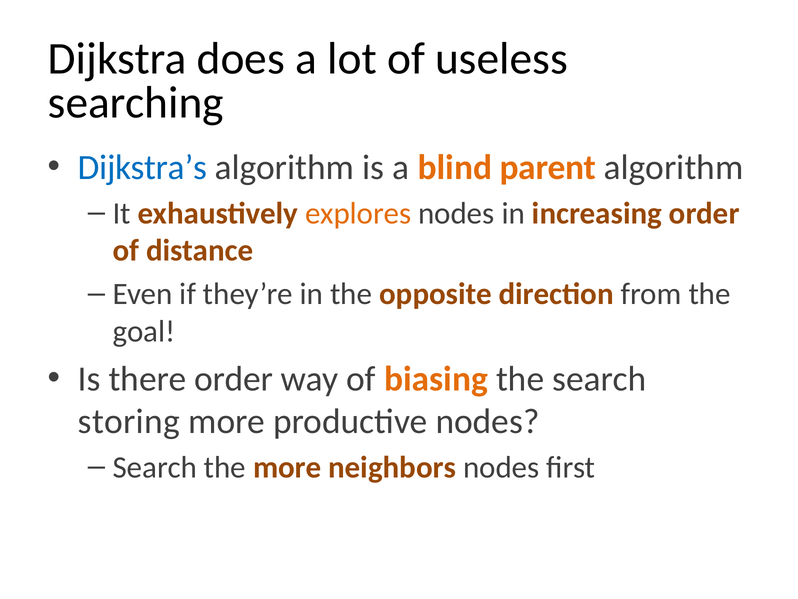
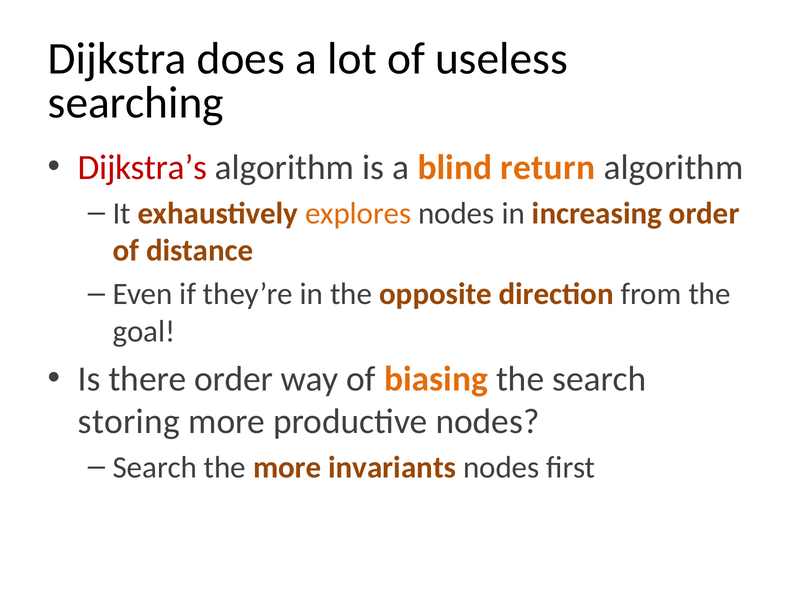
Dijkstra’s colour: blue -> red
parent: parent -> return
neighbors: neighbors -> invariants
